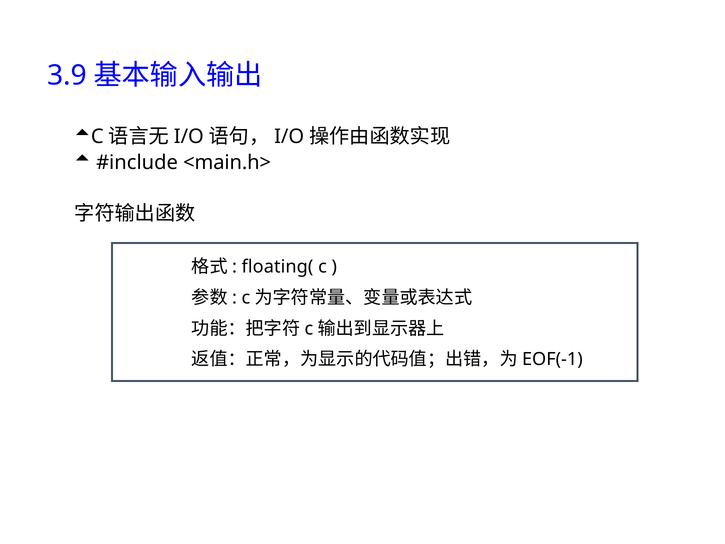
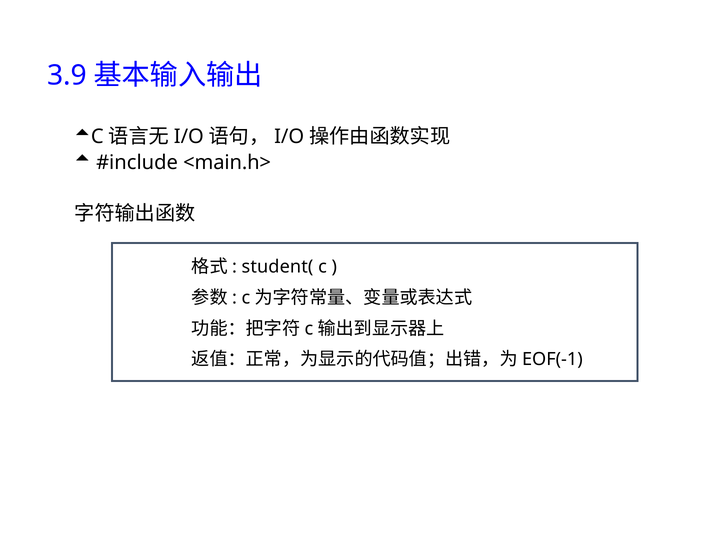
floating(: floating( -> student(
